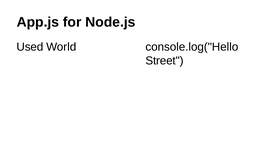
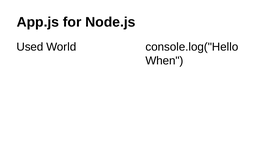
Street: Street -> When
